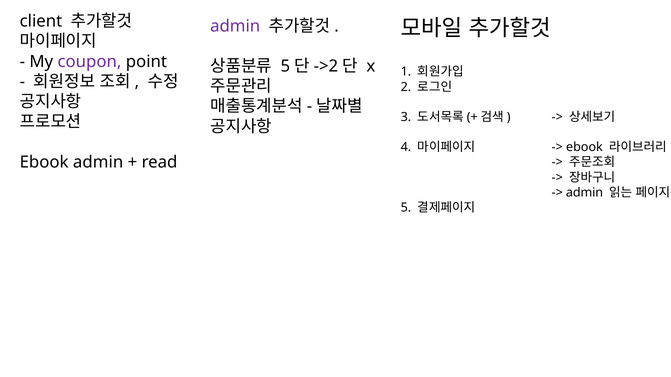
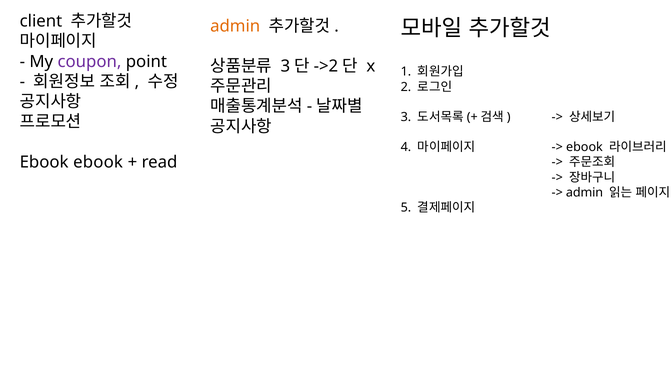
admin at (235, 26) colour: purple -> orange
5 at (285, 66): 5 -> 3
Ebook admin: admin -> ebook
